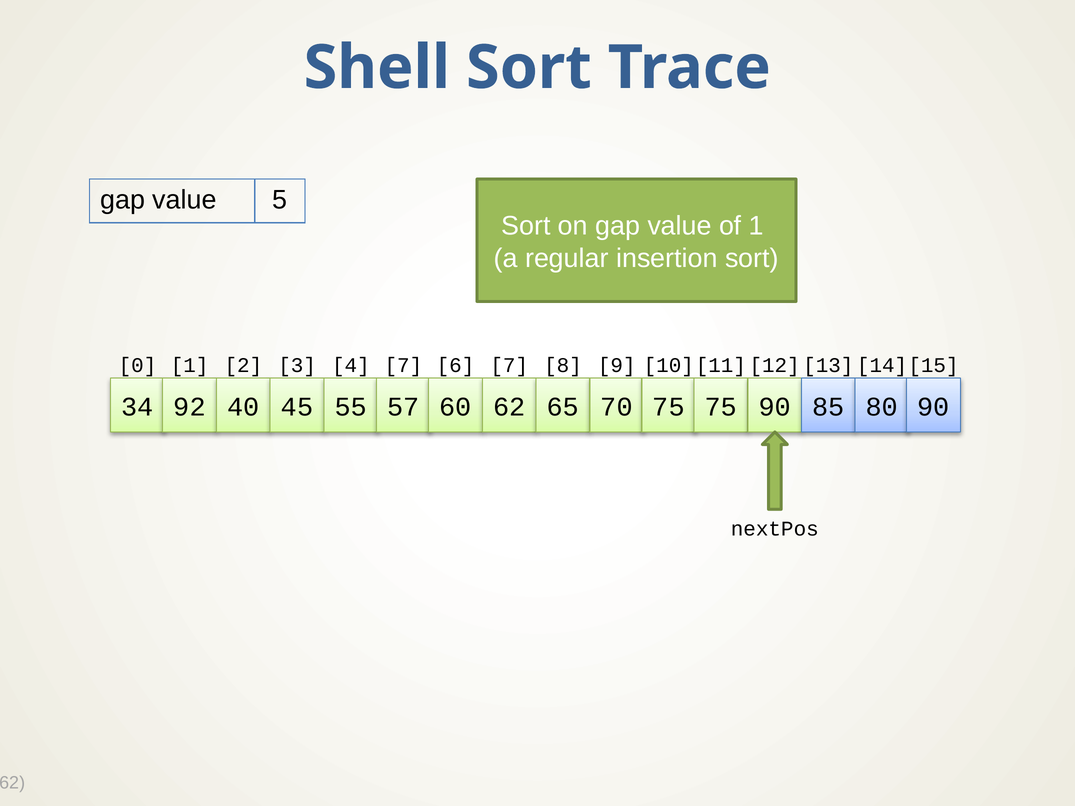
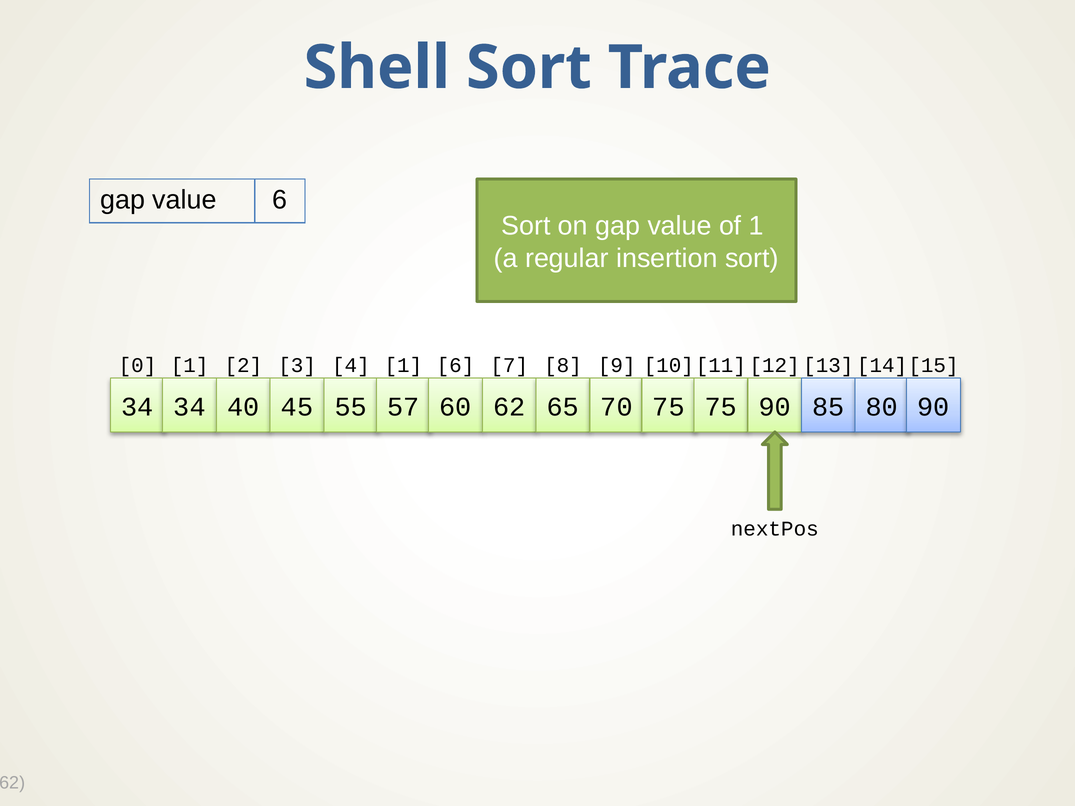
value 5: 5 -> 6
7 at (403, 365): 7 -> 1
34 92: 92 -> 34
